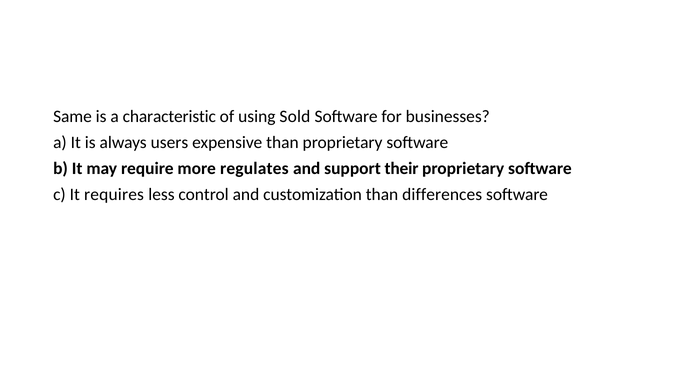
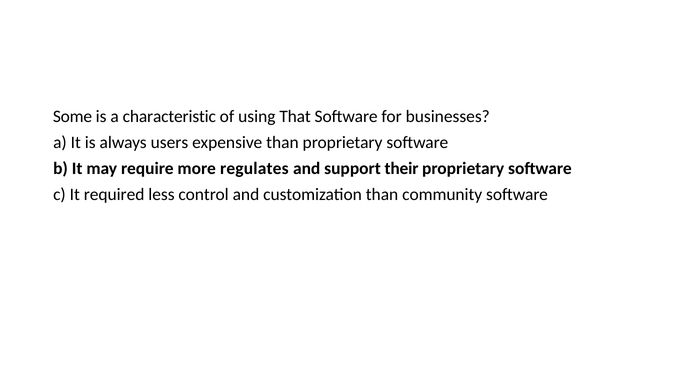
Same: Same -> Some
Sold: Sold -> That
requires: requires -> required
differences: differences -> community
